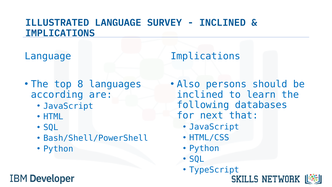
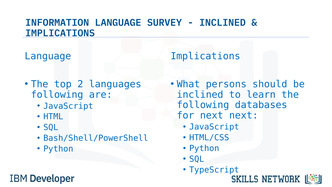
ILLUSTRATED: ILLUSTRATED -> INFORMATION
8: 8 -> 2
Also: Also -> What
according at (57, 94): according -> following
next that: that -> next
